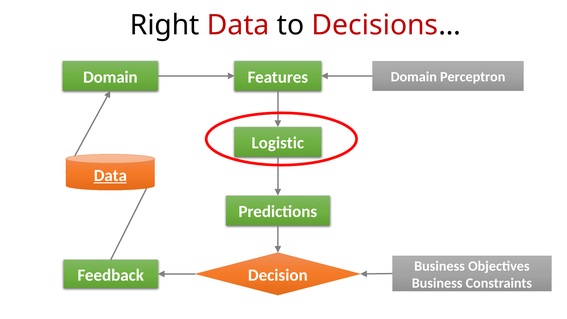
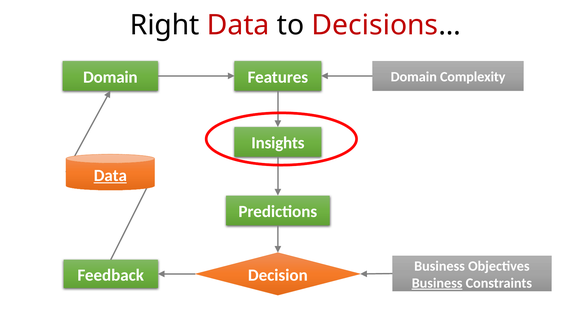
Perceptron: Perceptron -> Complexity
Logistic: Logistic -> Insights
Business at (437, 283) underline: none -> present
